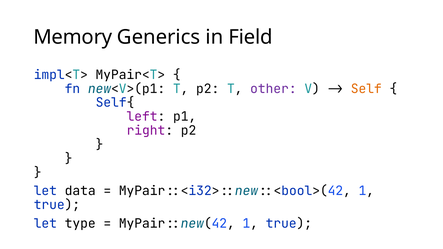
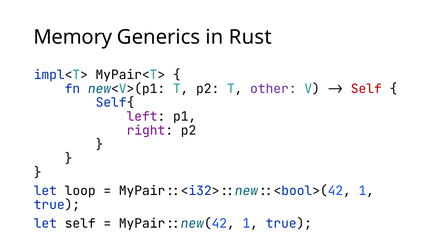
Field: Field -> Rust
Self at (366, 89) colour: orange -> red
data: data -> loop
let type: type -> self
